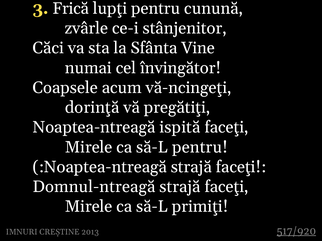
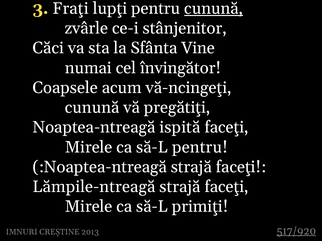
Frică: Frică -> Fraţi
cunună at (214, 8) underline: none -> present
dorinţă at (92, 108): dorinţă -> cunună
Domnul-ntreagă: Domnul-ntreagă -> Lămpile-ntreagă
